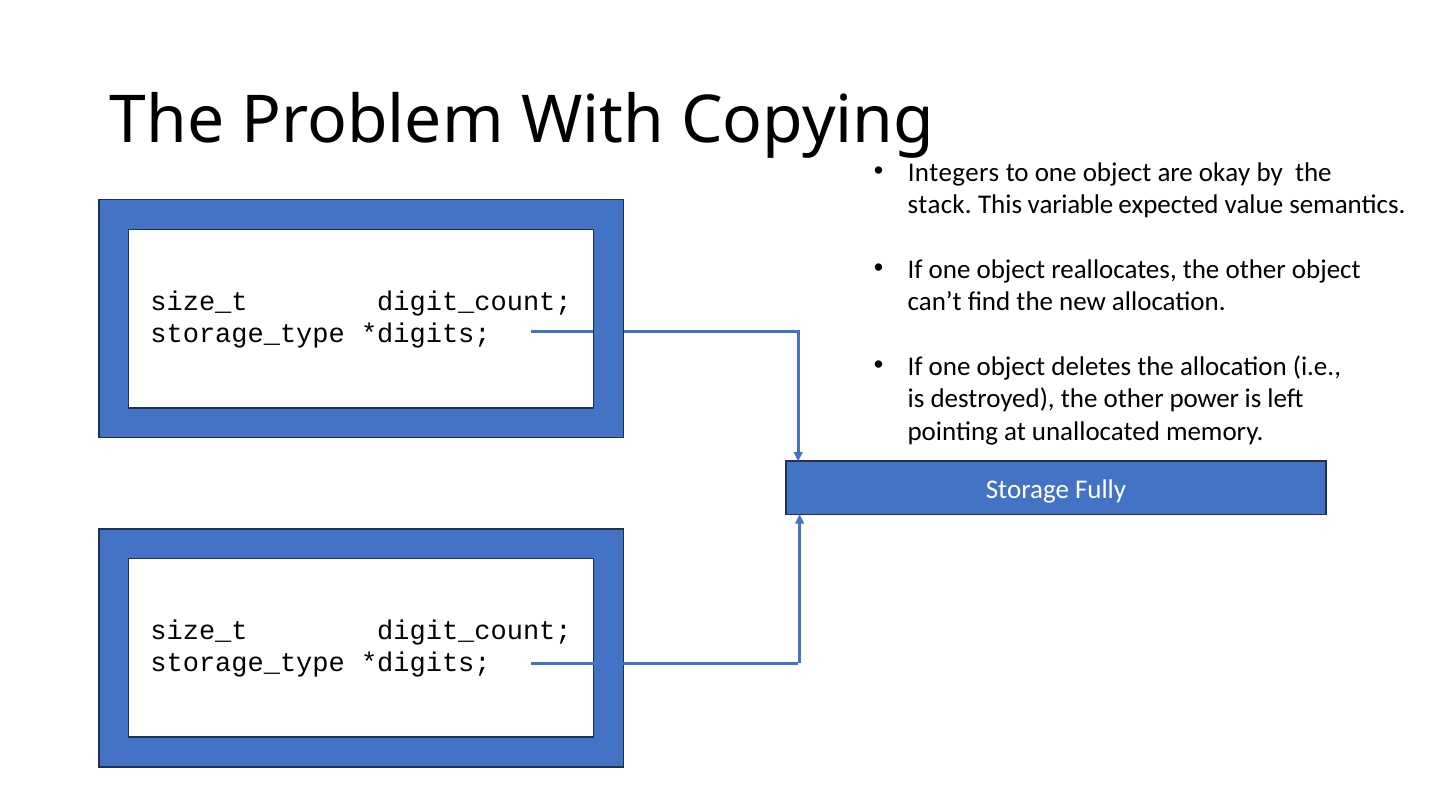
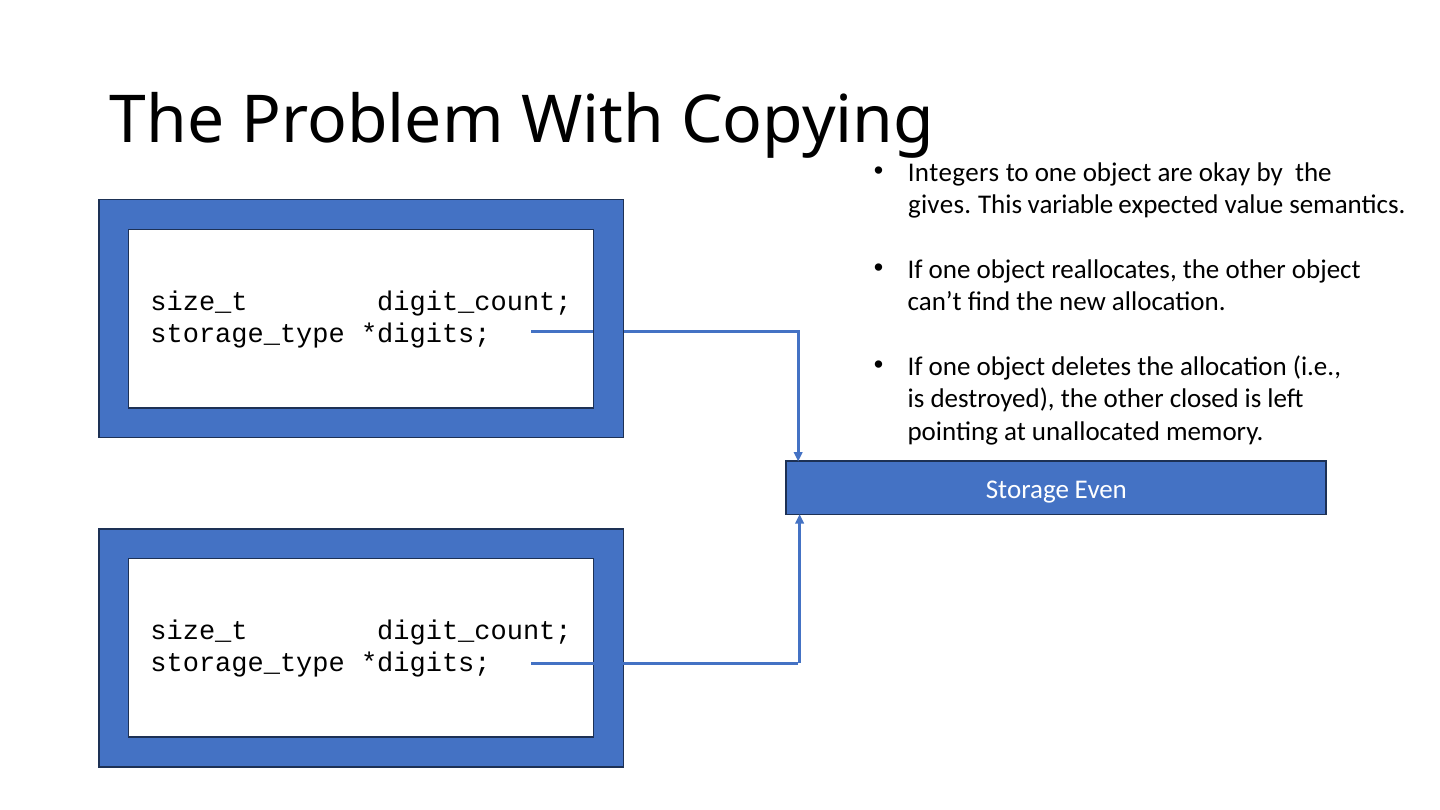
stack: stack -> gives
power: power -> closed
Fully: Fully -> Even
